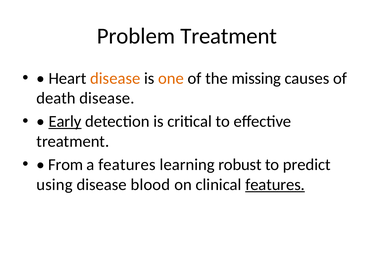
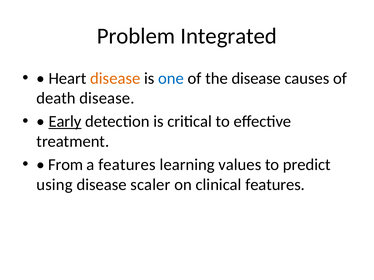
Problem Treatment: Treatment -> Integrated
one colour: orange -> blue
the missing: missing -> disease
robust: robust -> values
blood: blood -> scaler
features at (275, 185) underline: present -> none
